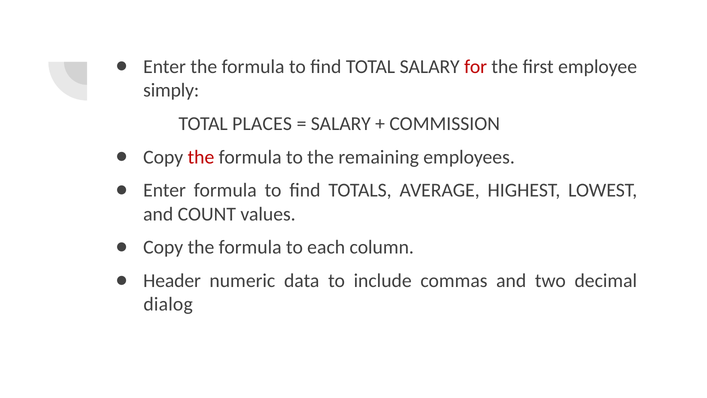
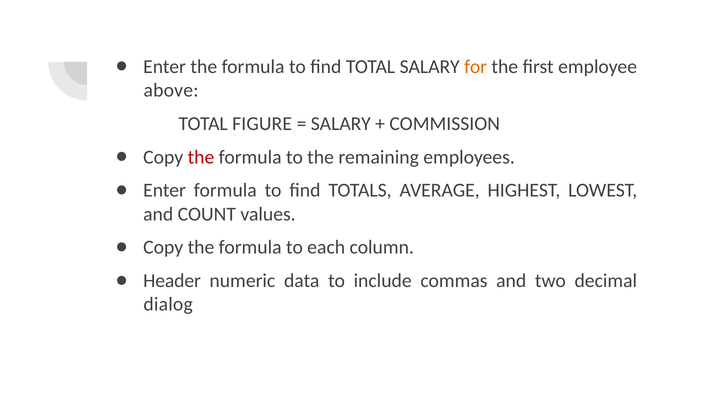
for colour: red -> orange
simply: simply -> above
PLACES: PLACES -> FIGURE
